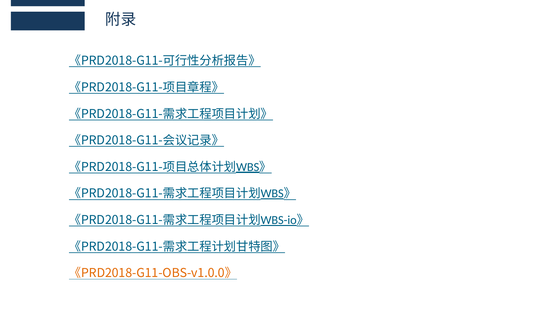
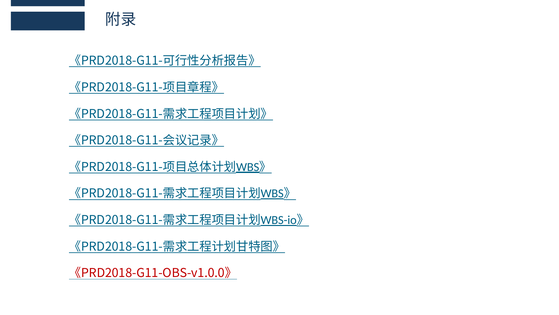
《PRD2018-G11-OBS-v1.0.0》 colour: orange -> red
